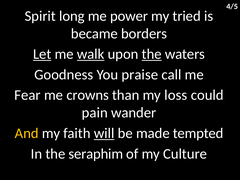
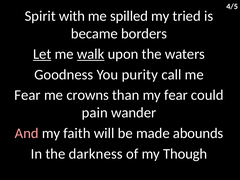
long: long -> with
power: power -> spilled
the at (152, 54) underline: present -> none
praise: praise -> purity
my loss: loss -> fear
And colour: yellow -> pink
will underline: present -> none
tempted: tempted -> abounds
seraphim: seraphim -> darkness
Culture: Culture -> Though
